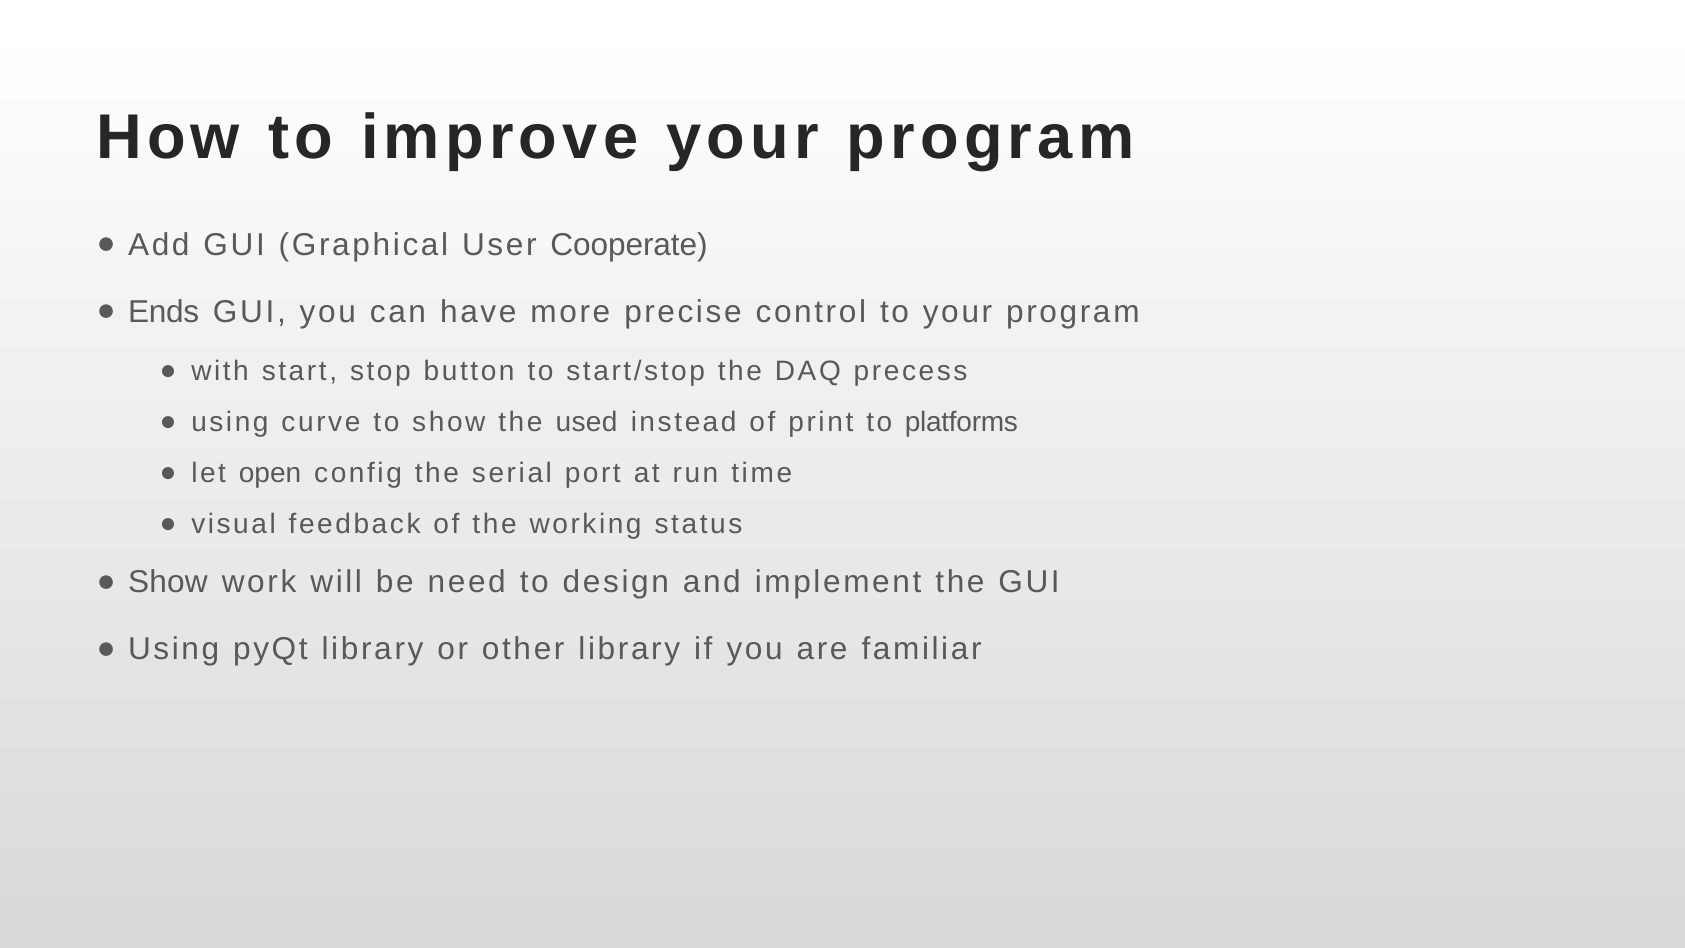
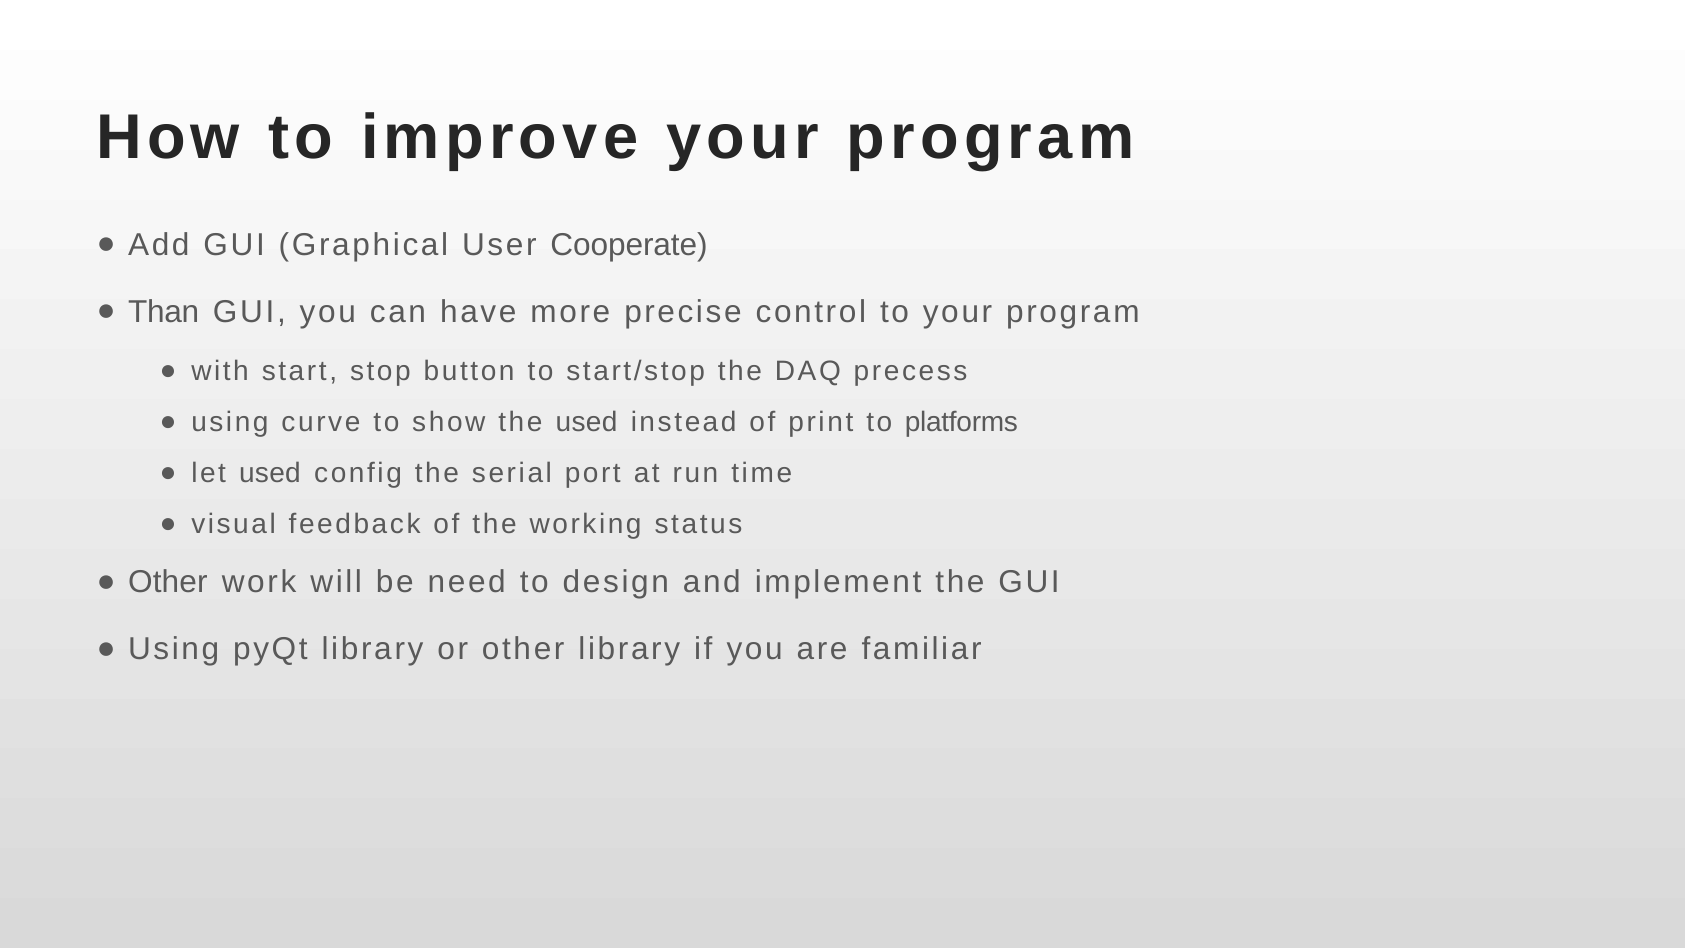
Ends: Ends -> Than
let open: open -> used
Show at (168, 582): Show -> Other
